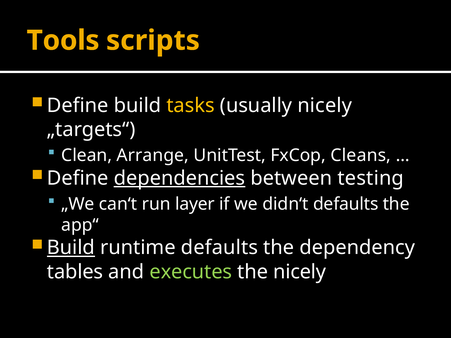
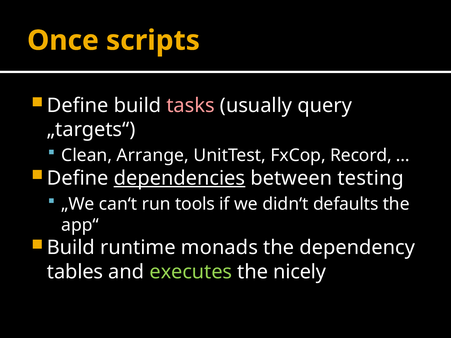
Tools: Tools -> Once
tasks colour: yellow -> pink
usually nicely: nicely -> query
Cleans: Cleans -> Record
layer: layer -> tools
Build at (71, 248) underline: present -> none
runtime defaults: defaults -> monads
